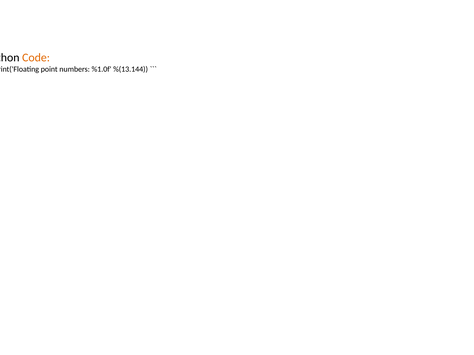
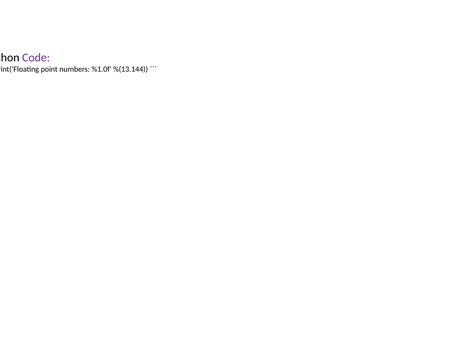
Code colour: orange -> purple
